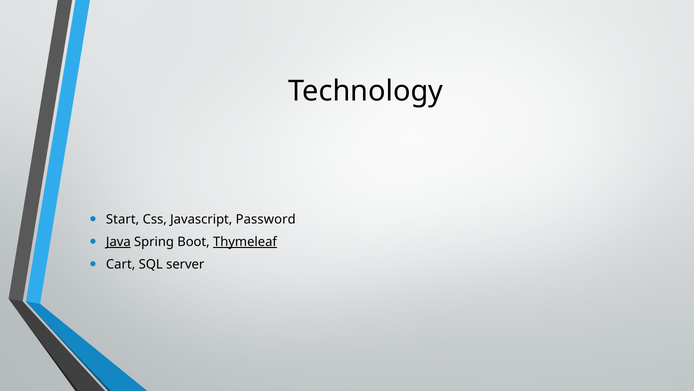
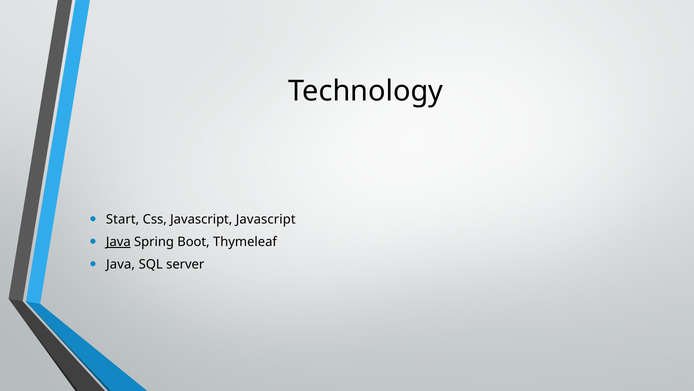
Javascript Password: Password -> Javascript
Thymeleaf underline: present -> none
Cart at (121, 264): Cart -> Java
